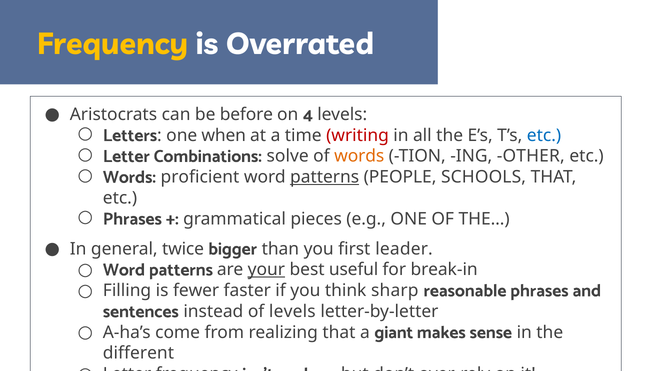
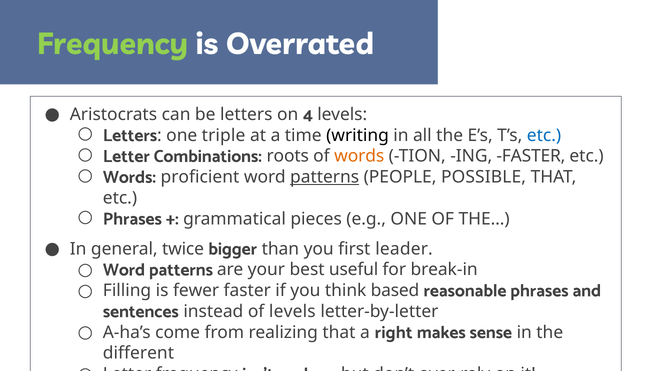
Frequency at (113, 44) colour: yellow -> light green
be before: before -> letters
when: when -> triple
writing colour: red -> black
solve: solve -> roots
ING OTHER: OTHER -> FASTER
SCHOOLS: SCHOOLS -> POSSIBLE
your underline: present -> none
sharp: sharp -> based
giant: giant -> right
